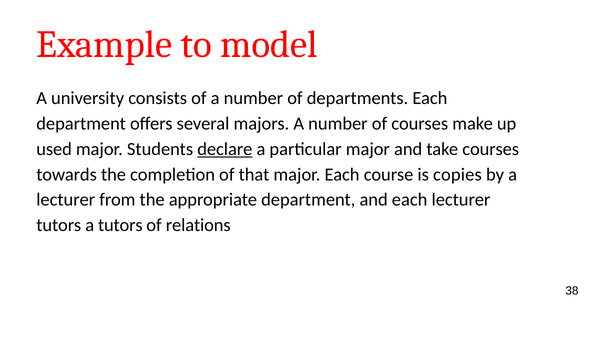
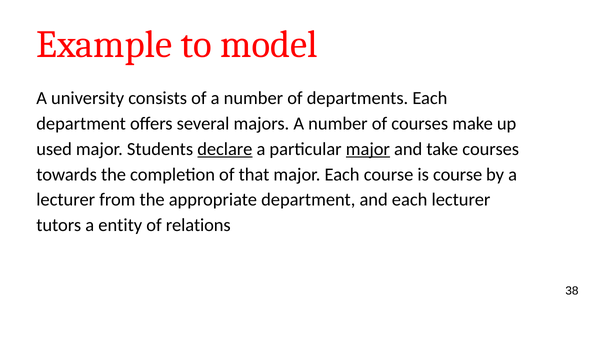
major at (368, 149) underline: none -> present
is copies: copies -> course
a tutors: tutors -> entity
